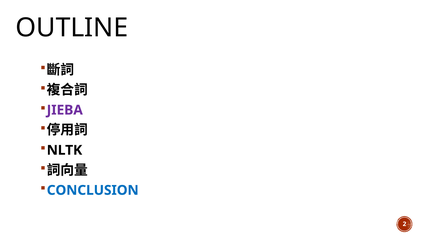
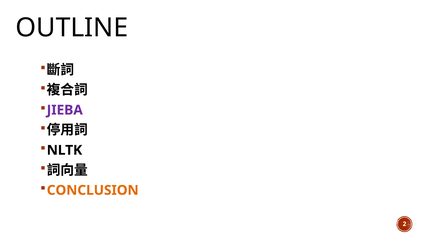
CONCLUSION colour: blue -> orange
